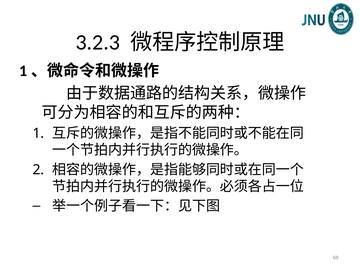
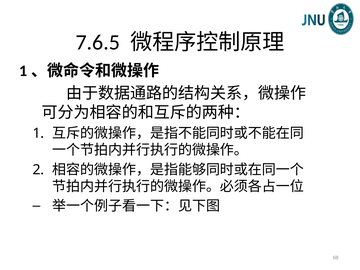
3.2.3: 3.2.3 -> 7.6.5
